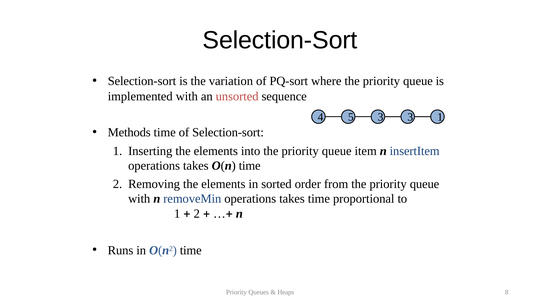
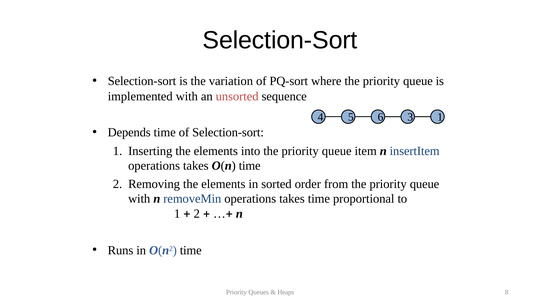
5 3: 3 -> 6
Methods: Methods -> Depends
